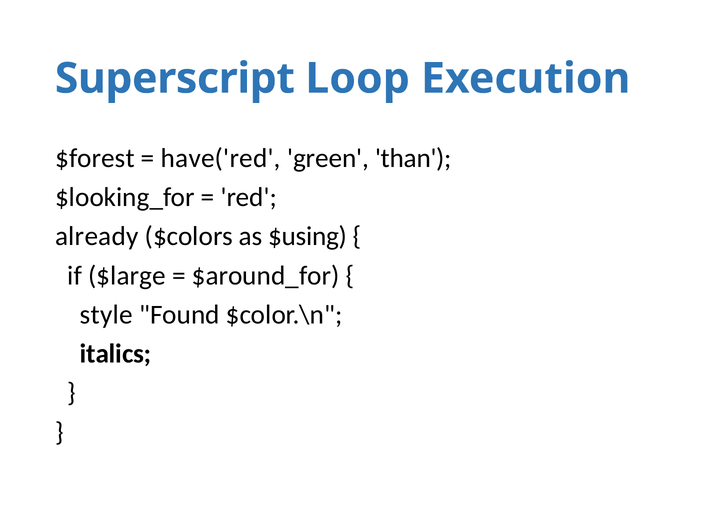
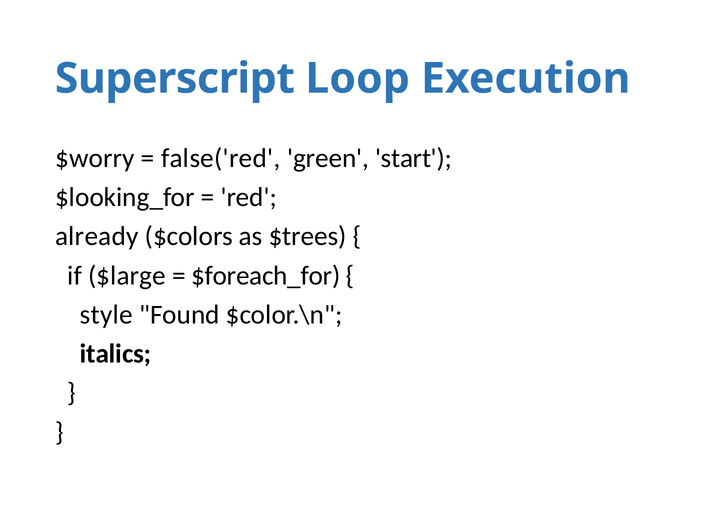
$forest: $forest -> $worry
have('red: have('red -> false('red
than: than -> start
$using: $using -> $trees
$around_for: $around_for -> $foreach_for
